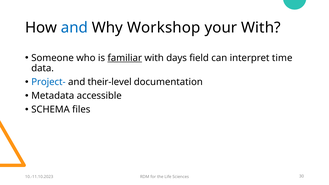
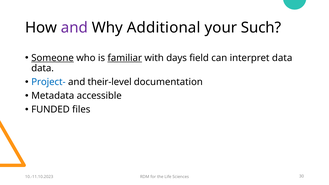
and at (74, 28) colour: blue -> purple
Workshop: Workshop -> Additional
your With: With -> Such
Someone underline: none -> present
interpret time: time -> data
SCHEMA: SCHEMA -> FUNDED
